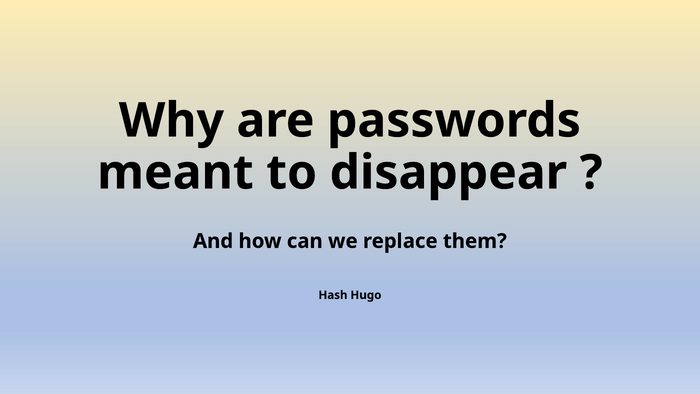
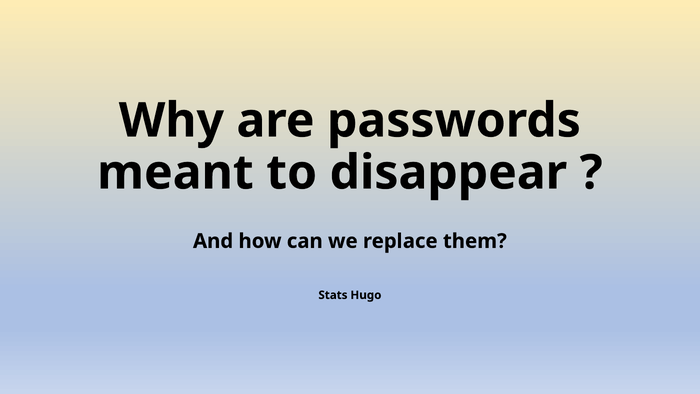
Hash: Hash -> Stats
